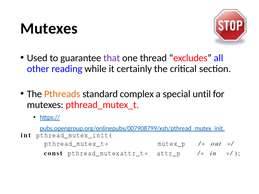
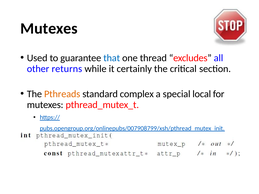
that colour: purple -> blue
reading: reading -> returns
until: until -> local
